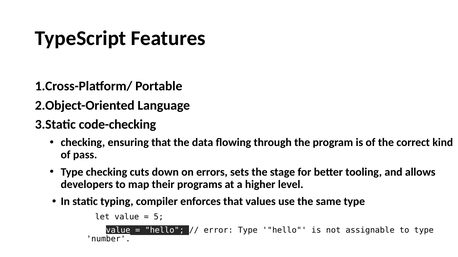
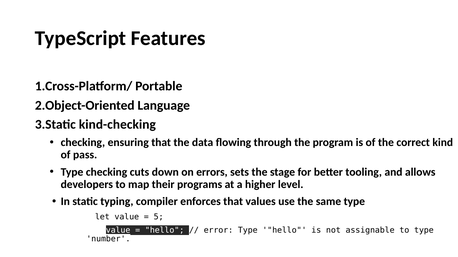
code-checking: code-checking -> kind-checking
